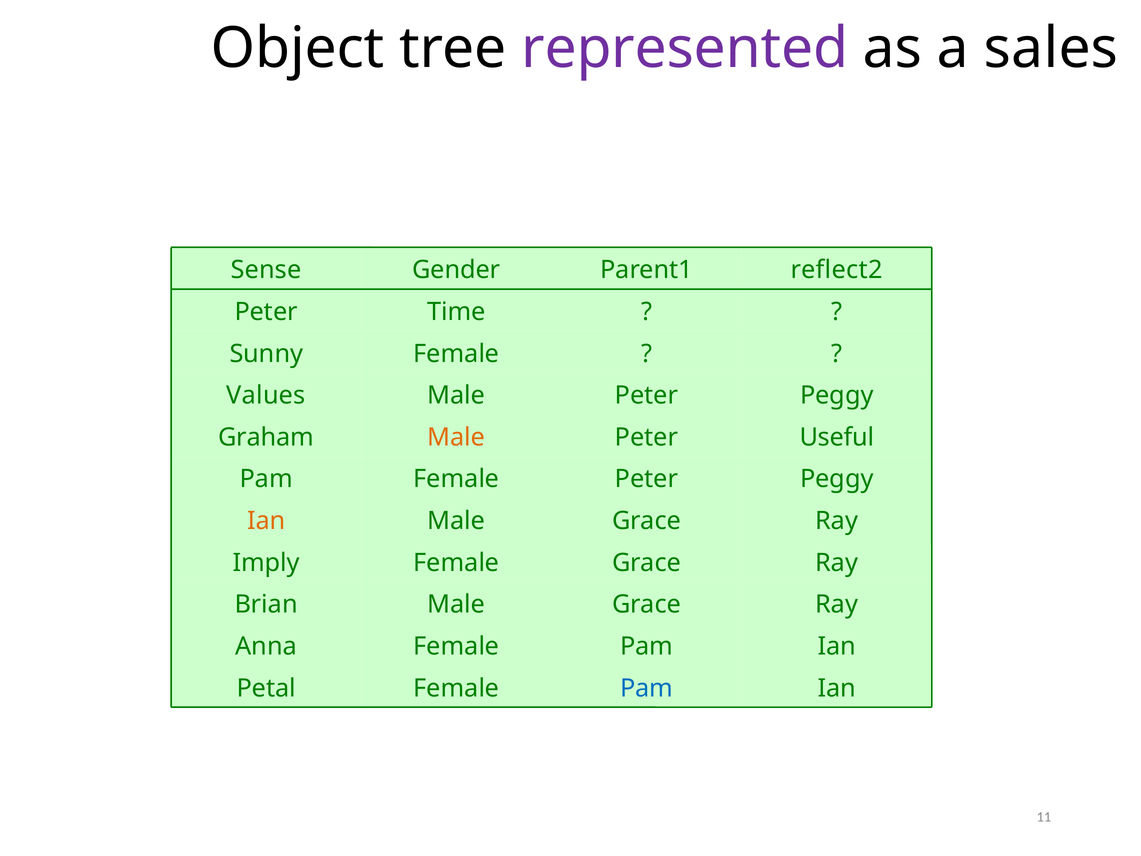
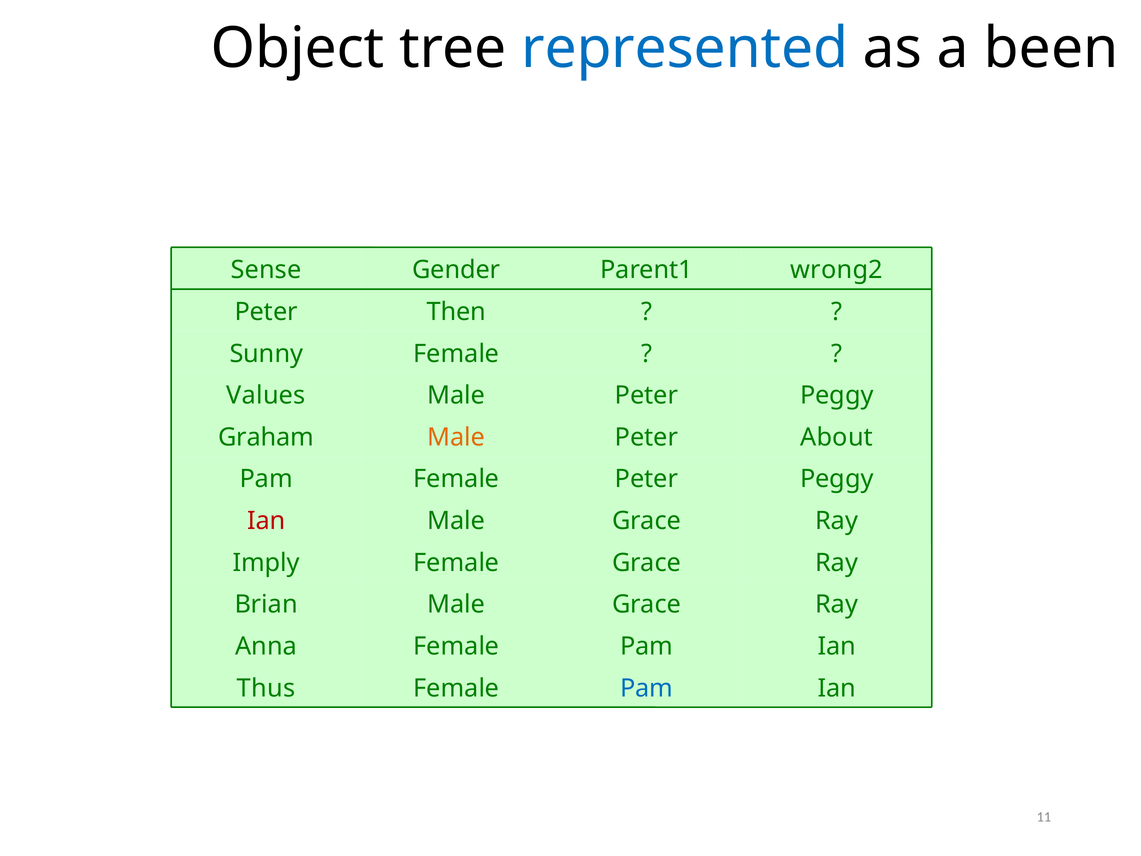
represented colour: purple -> blue
sales: sales -> been
reflect2: reflect2 -> wrong2
Time: Time -> Then
Useful: Useful -> About
Ian at (266, 521) colour: orange -> red
Petal: Petal -> Thus
